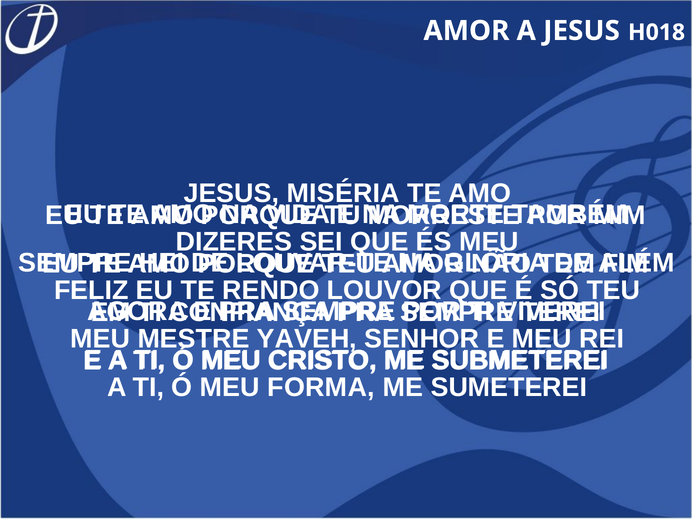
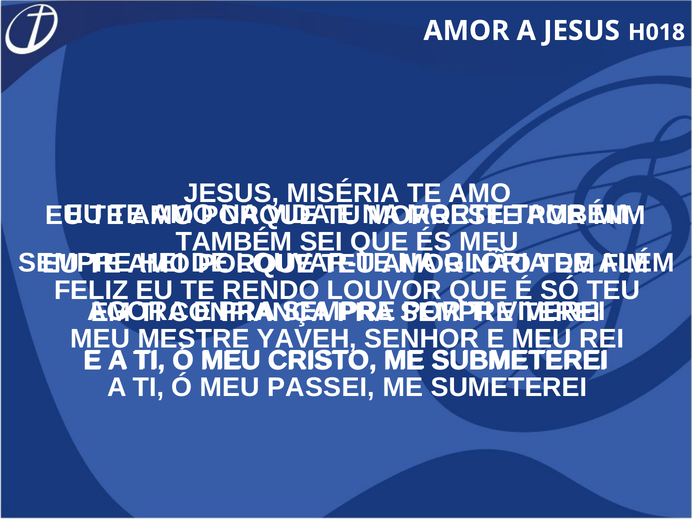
DIZERES at (234, 242): DIZERES -> TAMBÉM
FORMA: FORMA -> PASSEI
